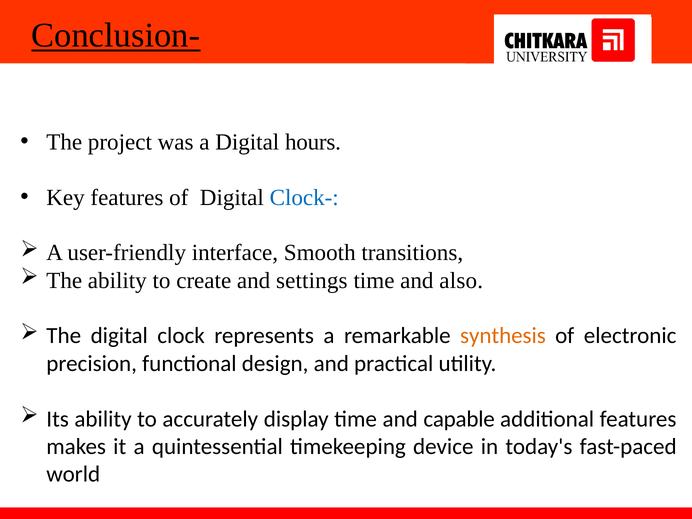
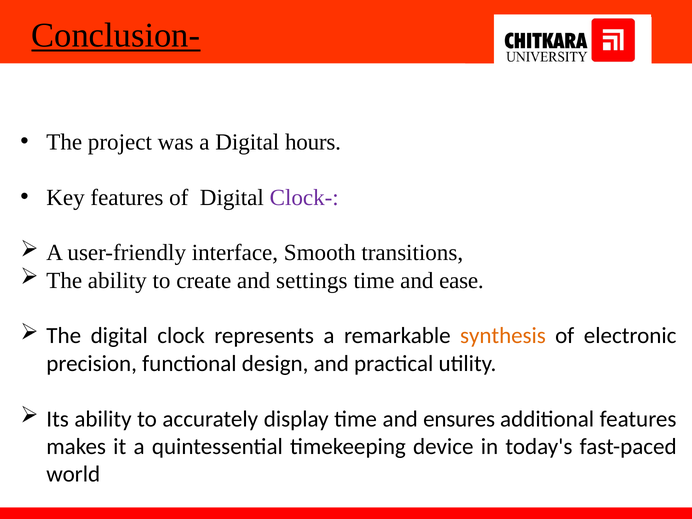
Clock- colour: blue -> purple
also: also -> ease
capable: capable -> ensures
